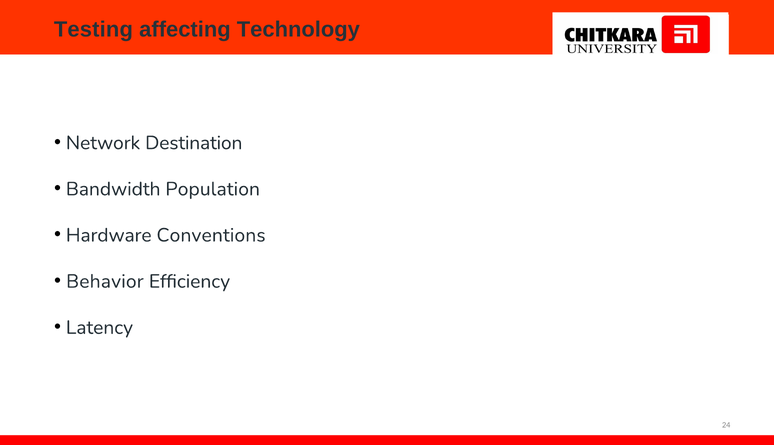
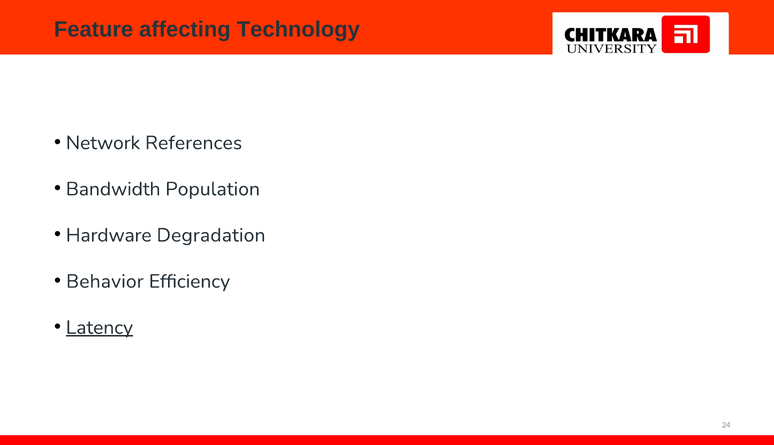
Testing: Testing -> Feature
Destination: Destination -> References
Conventions: Conventions -> Degradation
Latency underline: none -> present
